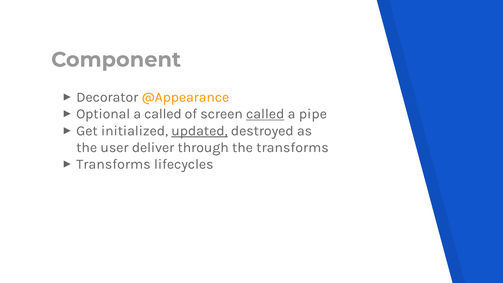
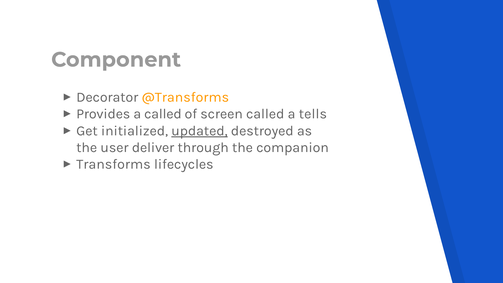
@Appearance: @Appearance -> @Transforms
Optional: Optional -> Provides
called at (265, 114) underline: present -> none
pipe: pipe -> tells
the transforms: transforms -> companion
